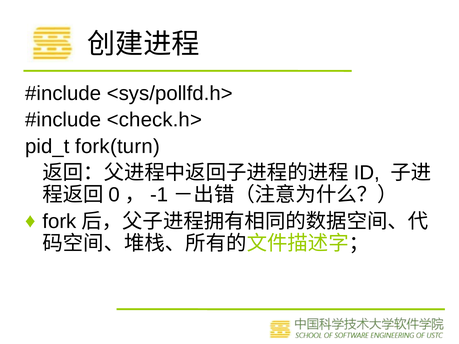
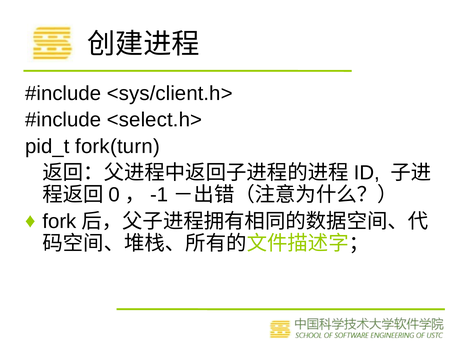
<sys/pollfd.h>: <sys/pollfd.h> -> <sys/client.h>
<check.h>: <check.h> -> <select.h>
